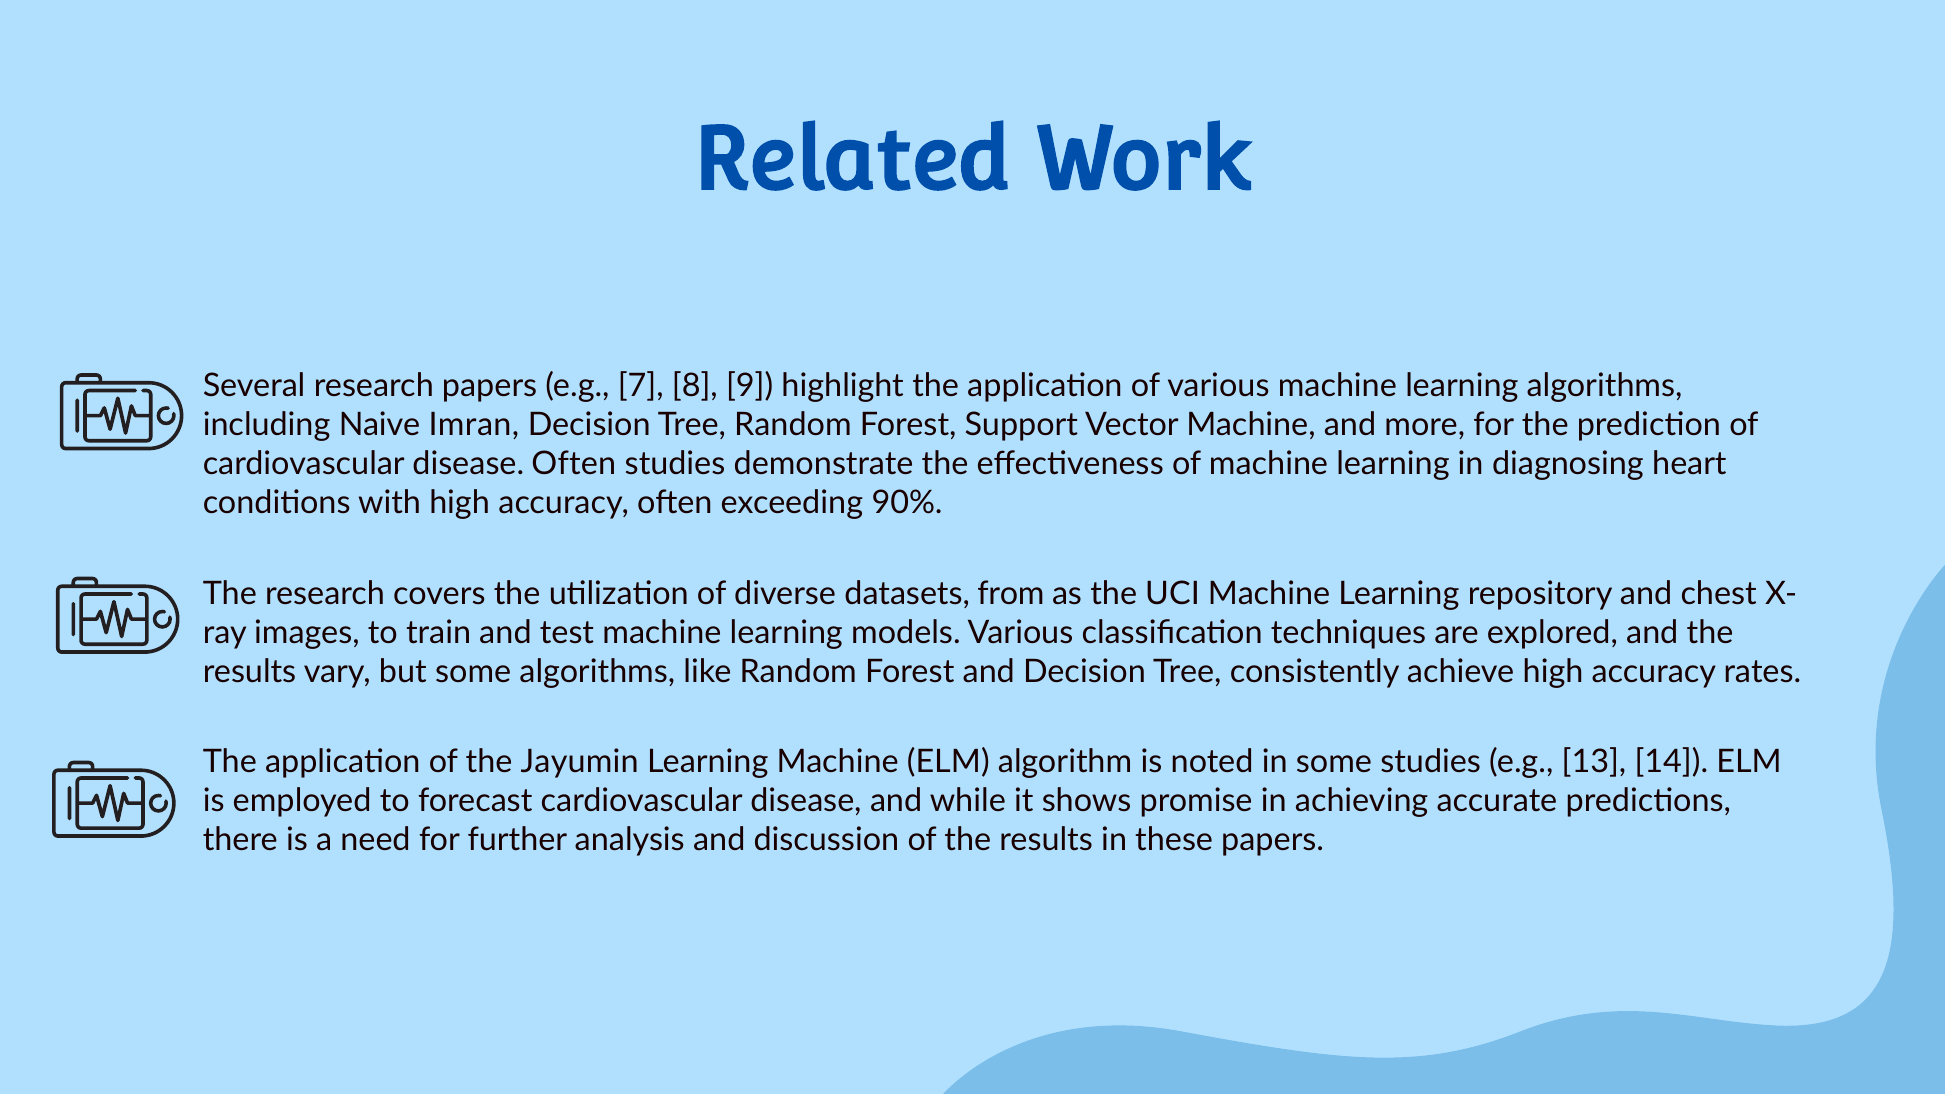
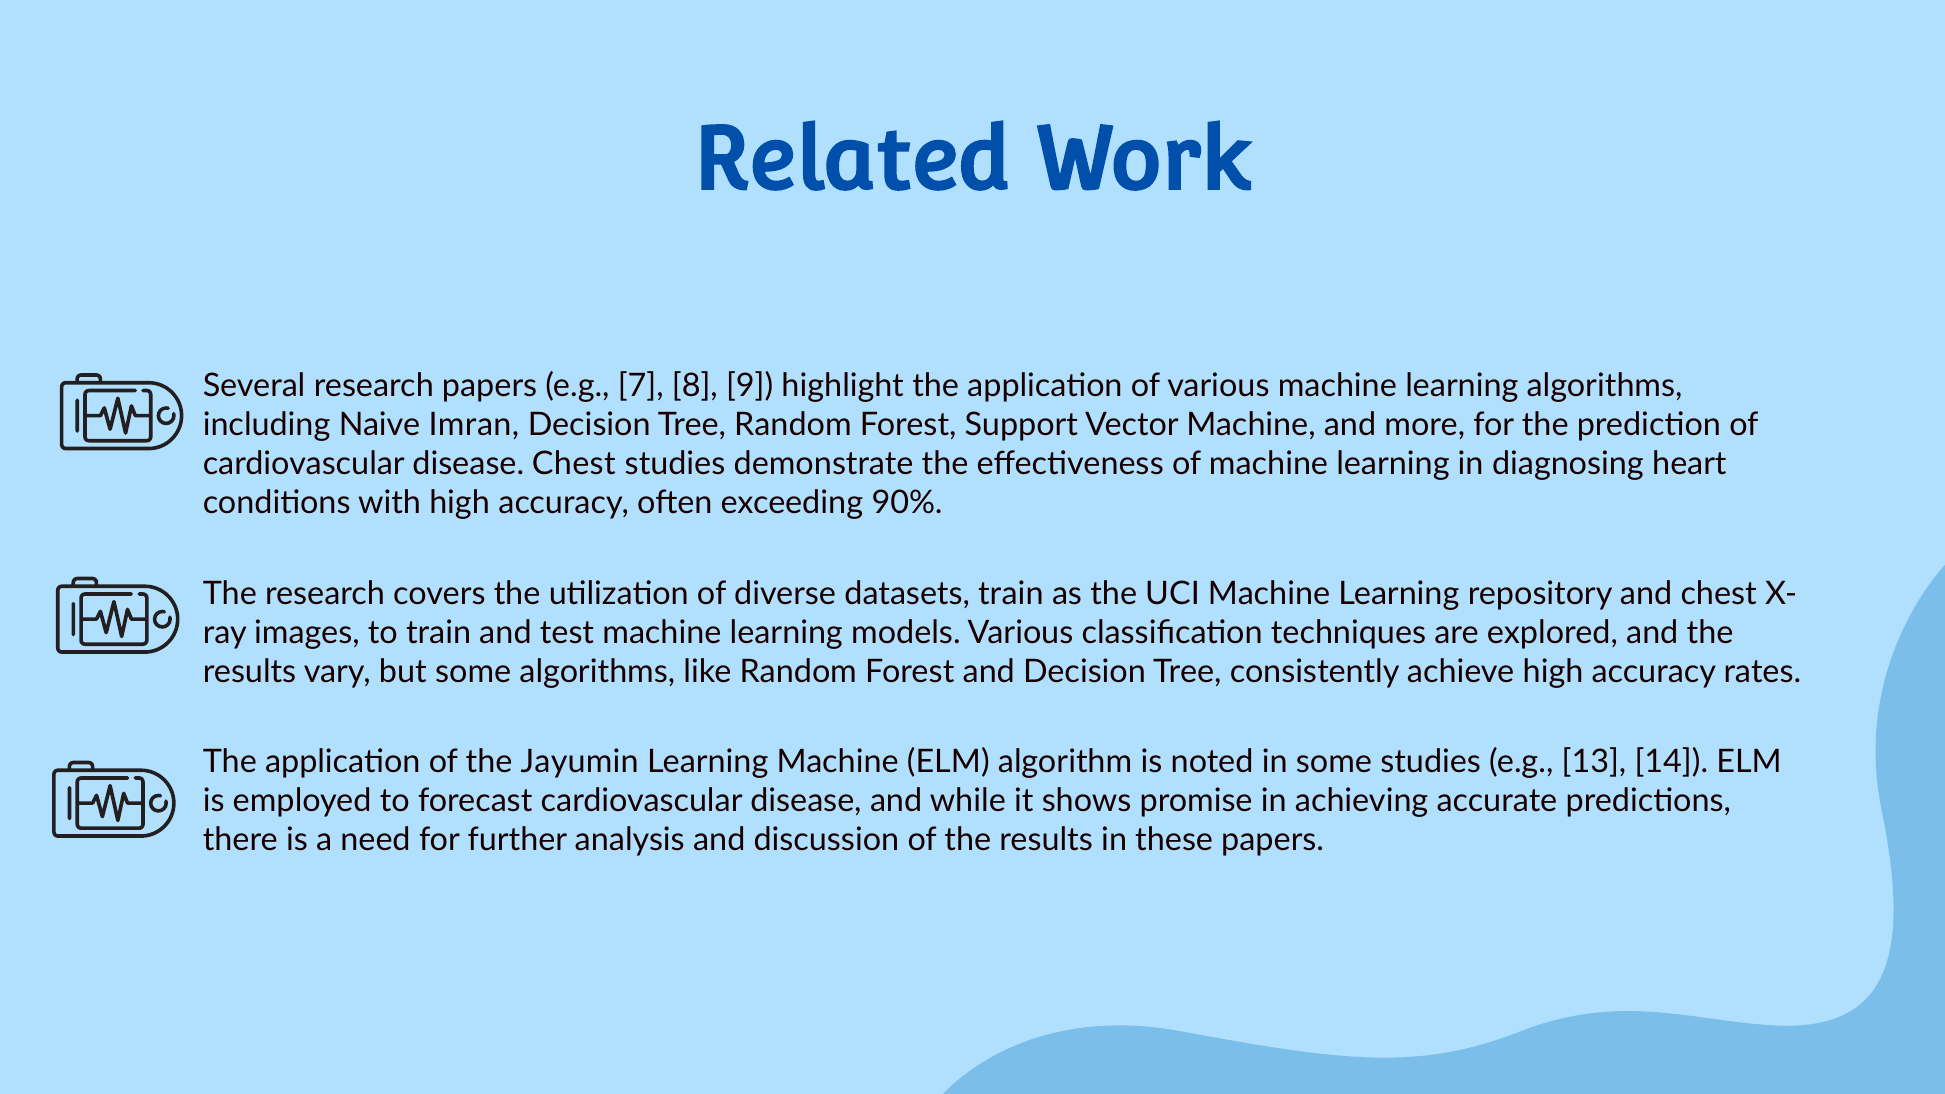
disease Often: Often -> Chest
datasets from: from -> train
